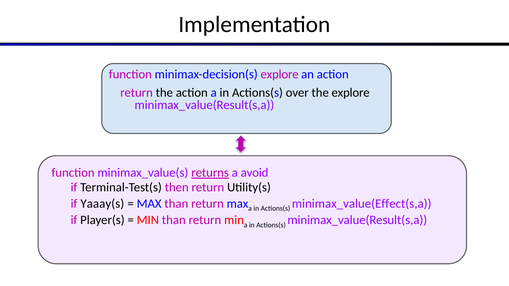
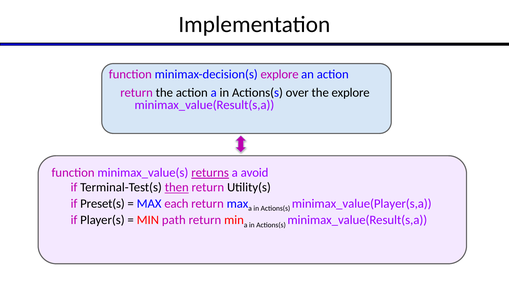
then underline: none -> present
Yaaay(s: Yaaay(s -> Preset(s
MAX than: than -> each
minimax_value(Effect(s,a: minimax_value(Effect(s,a -> minimax_value(Player(s,a
MIN than: than -> path
